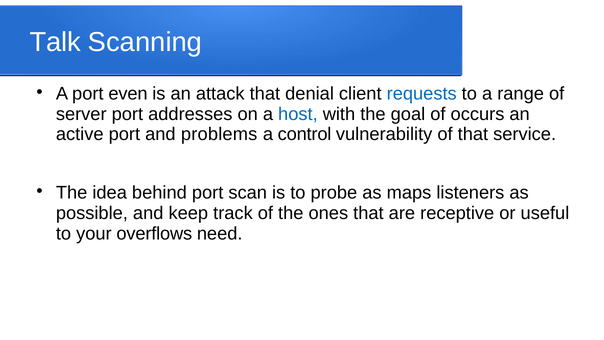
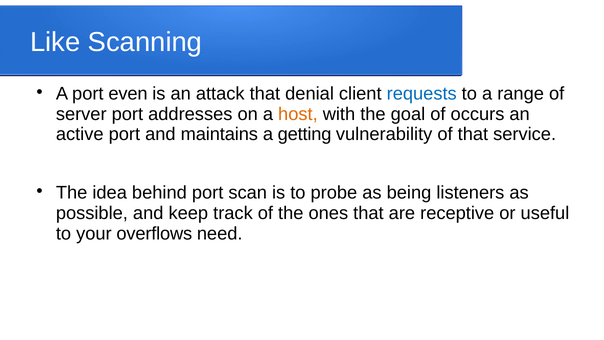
Talk: Talk -> Like
host colour: blue -> orange
problems: problems -> maintains
control: control -> getting
maps: maps -> being
